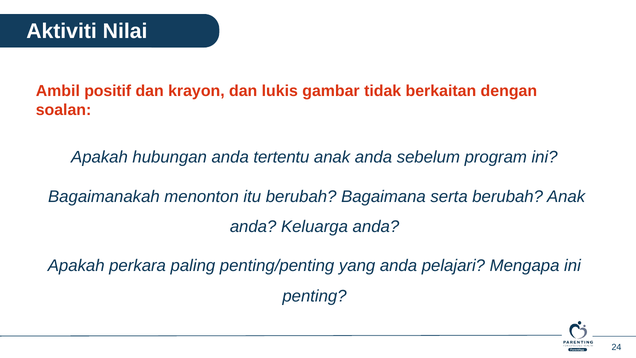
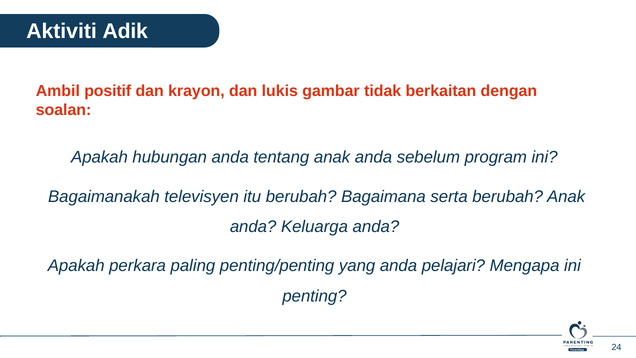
Nilai: Nilai -> Adik
tertentu: tertentu -> tentang
menonton: menonton -> televisyen
